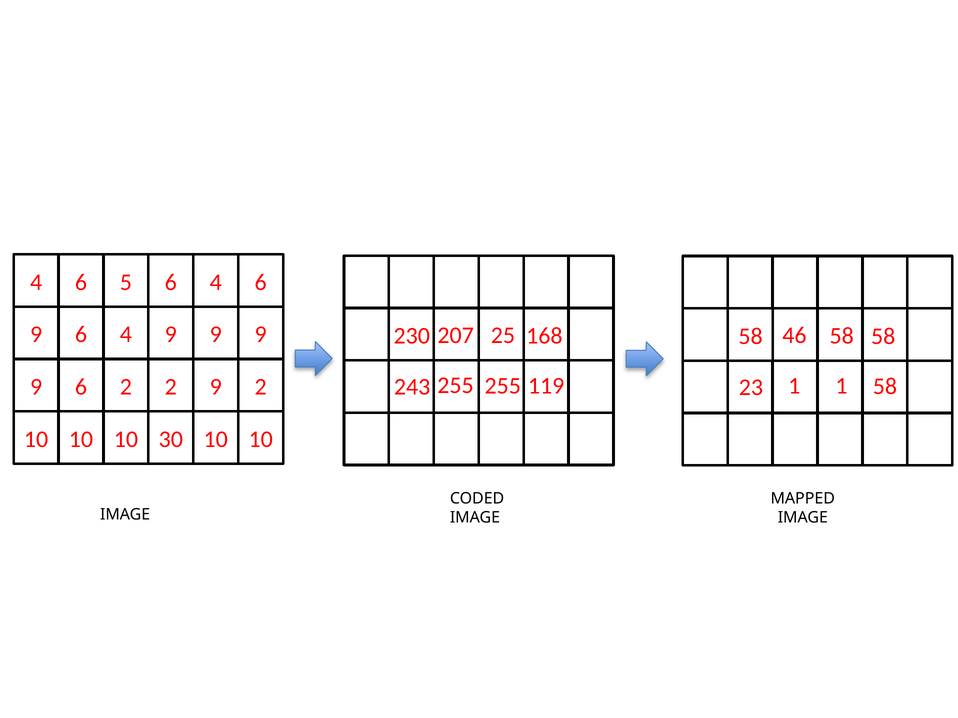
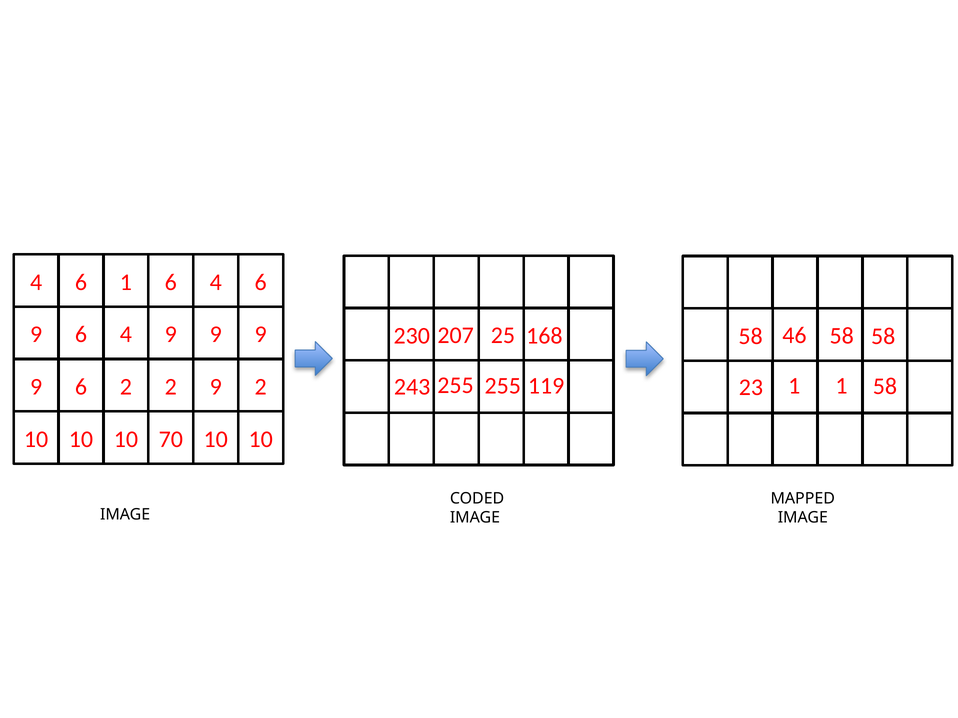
6 5: 5 -> 1
30: 30 -> 70
